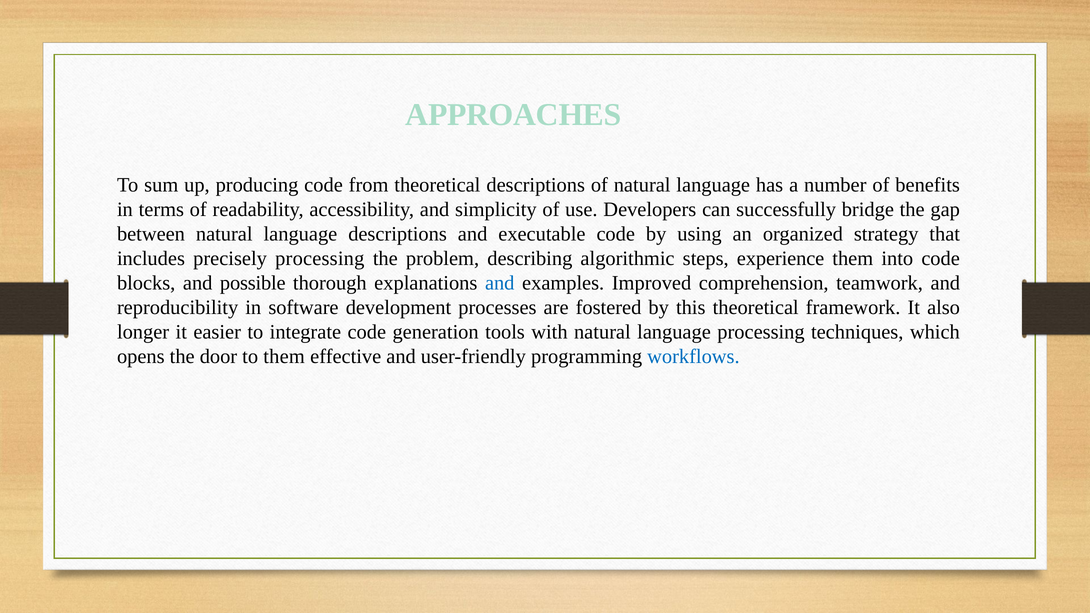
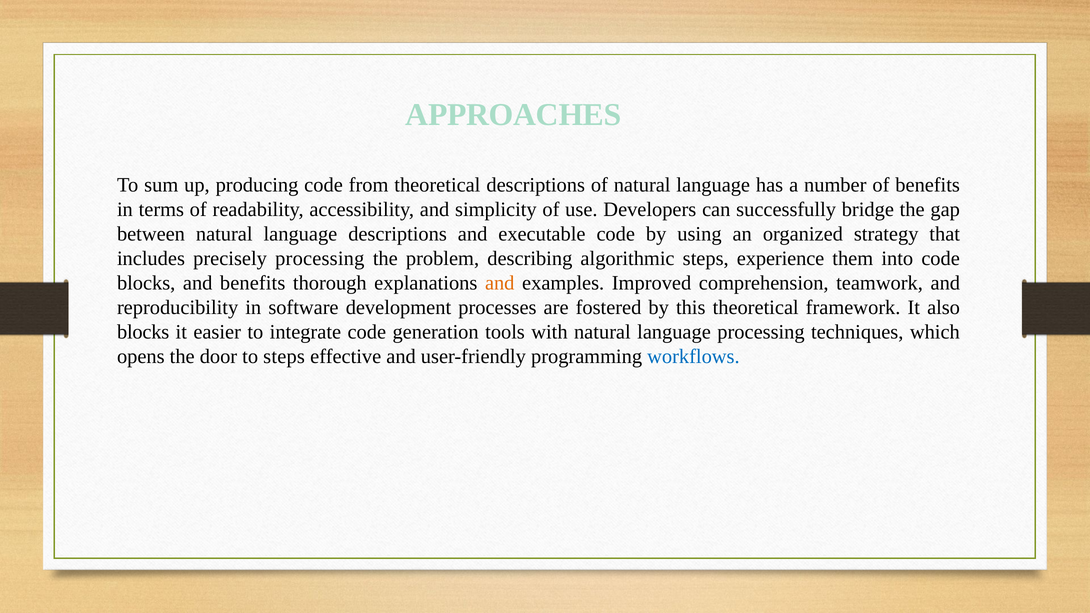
and possible: possible -> benefits
and at (500, 283) colour: blue -> orange
longer at (143, 332): longer -> blocks
to them: them -> steps
